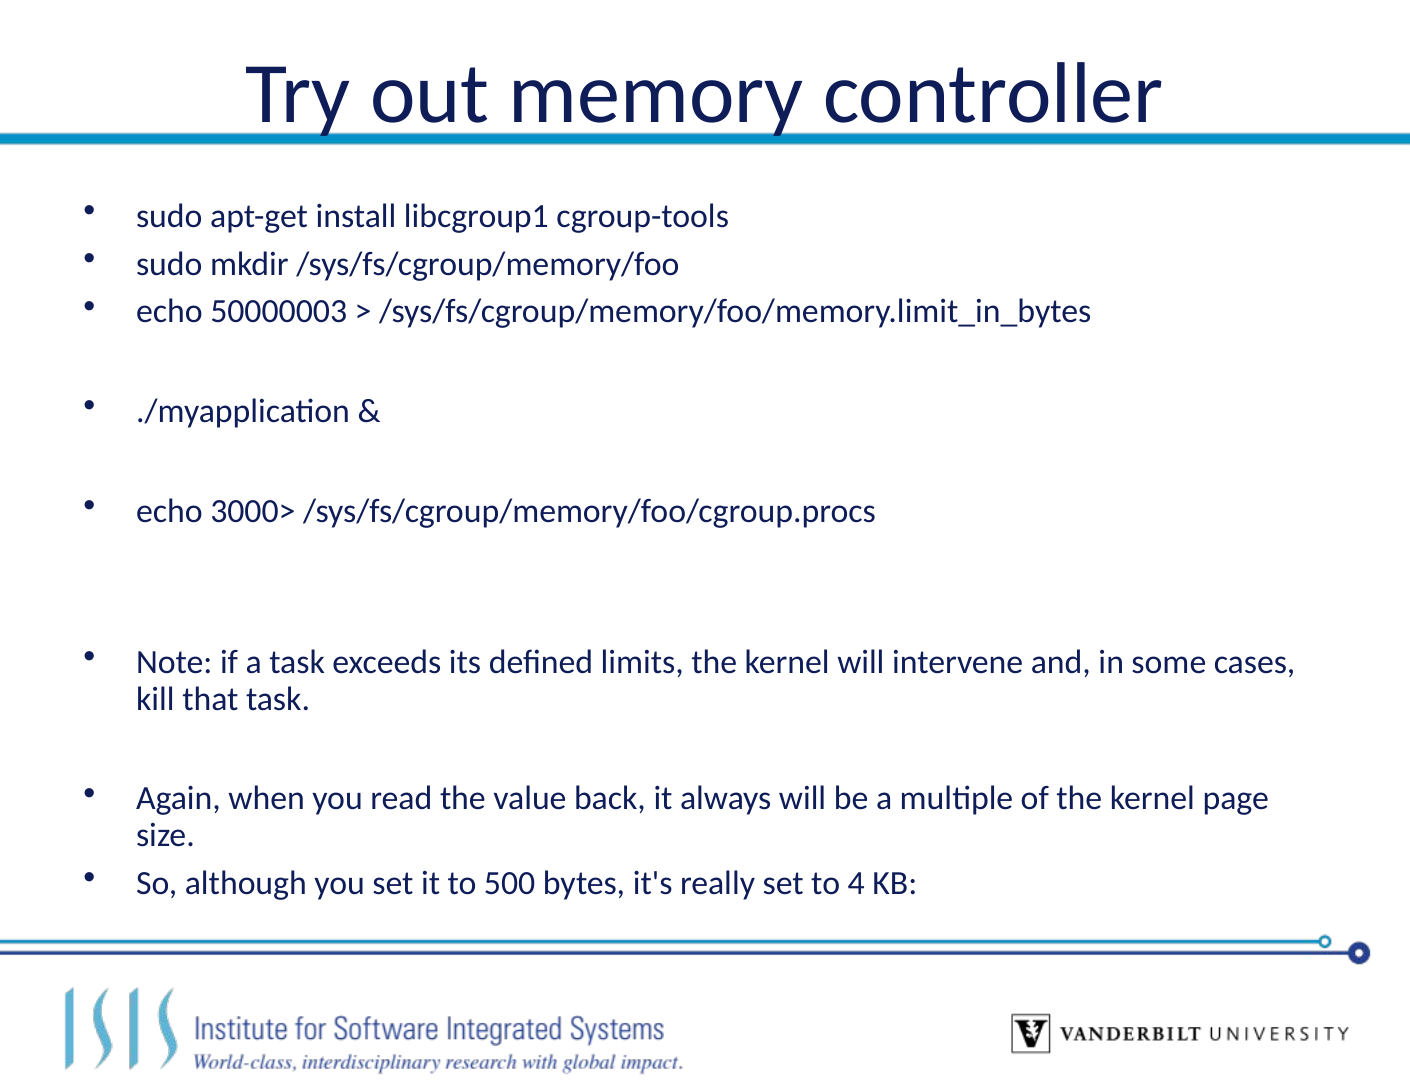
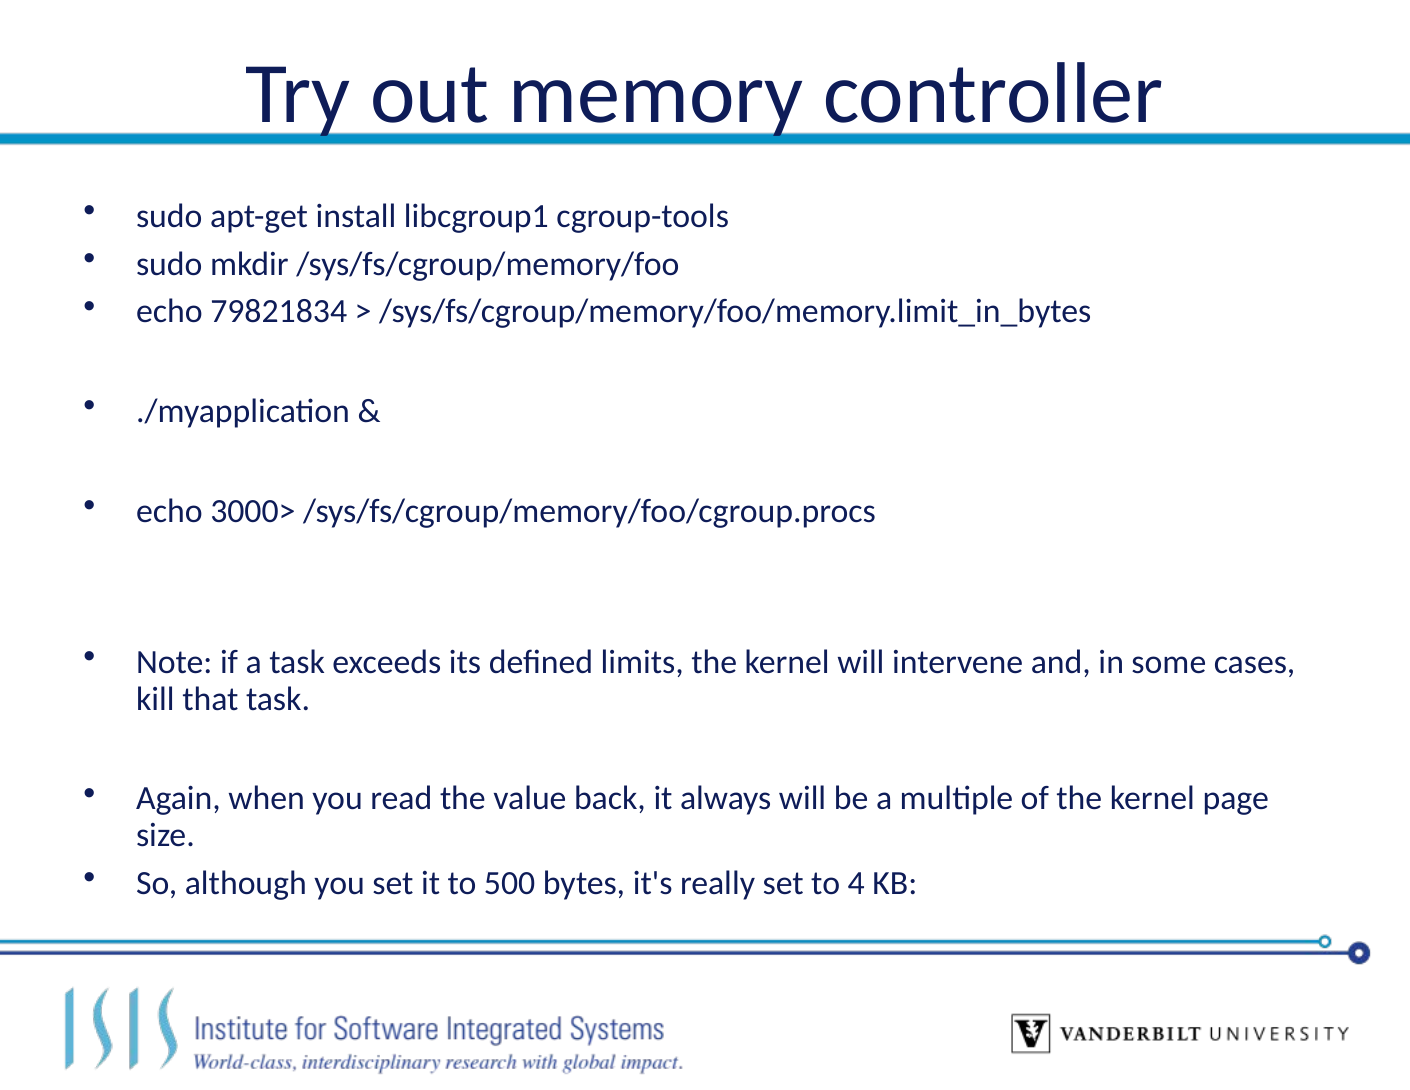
50000003: 50000003 -> 79821834
